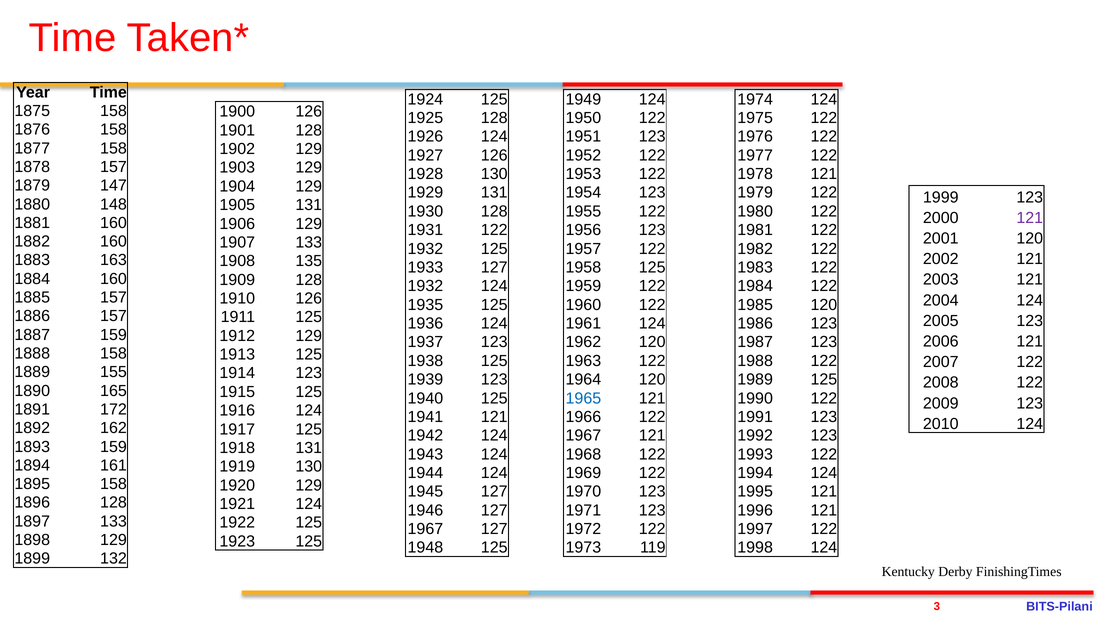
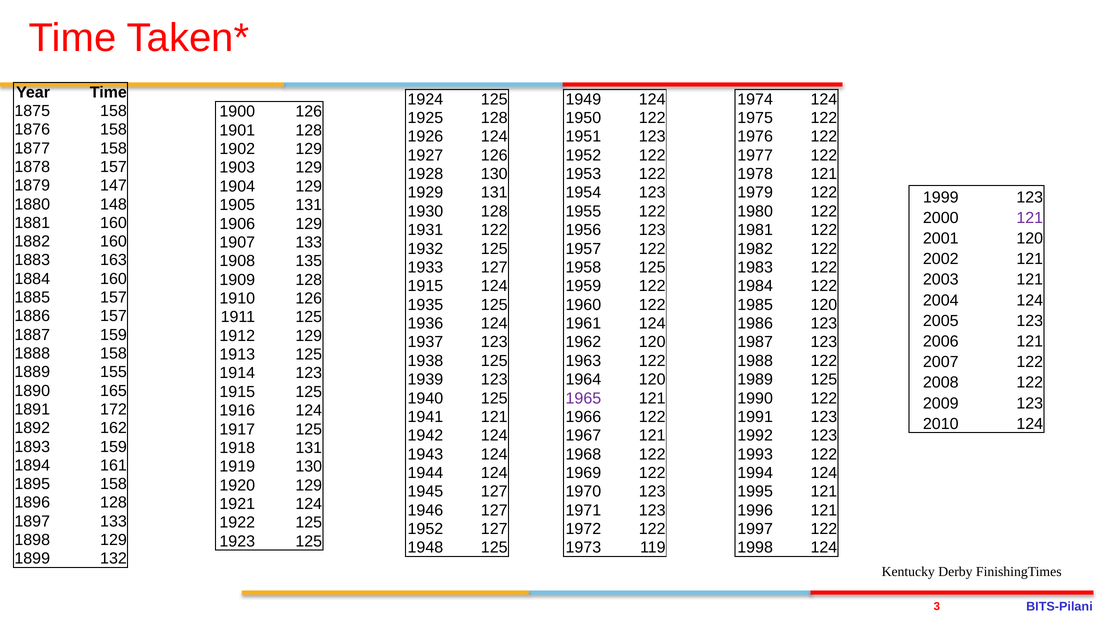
1932 at (425, 286): 1932 -> 1915
1965 colour: blue -> purple
1967 at (425, 529): 1967 -> 1952
